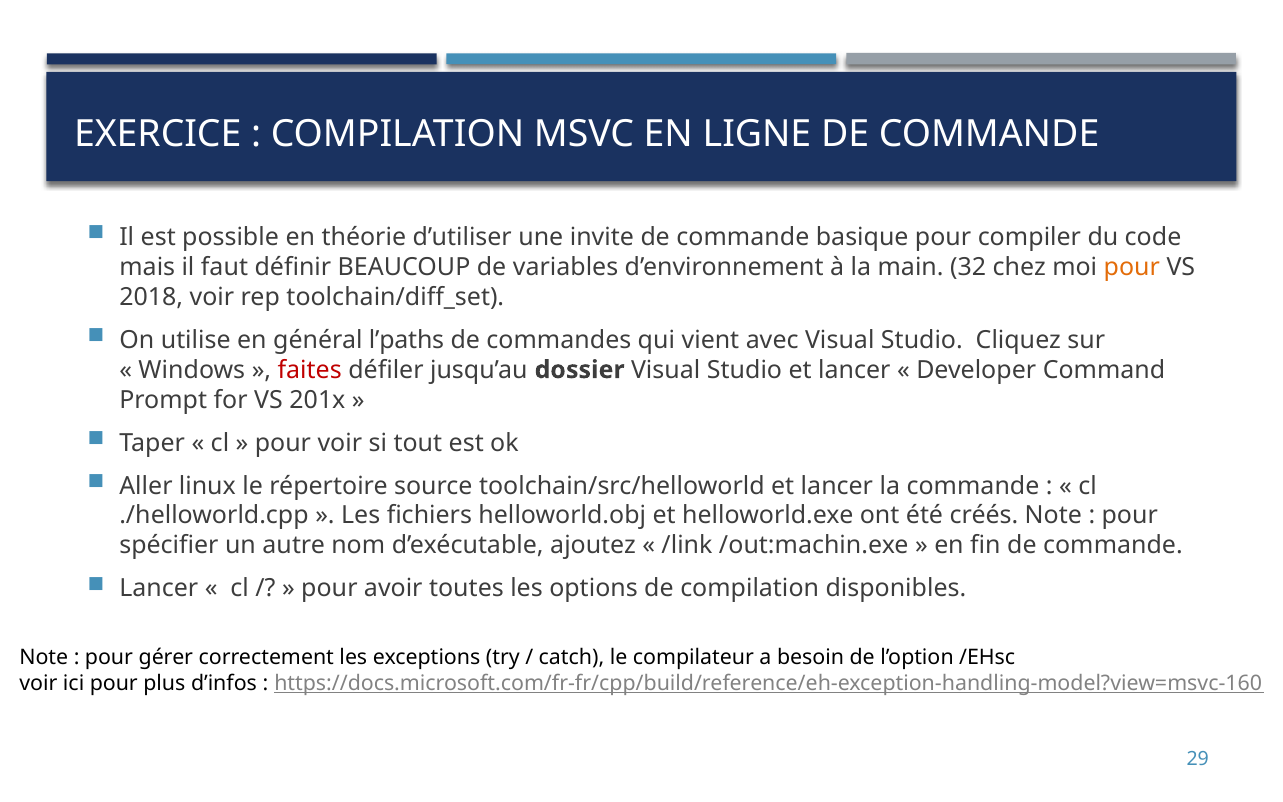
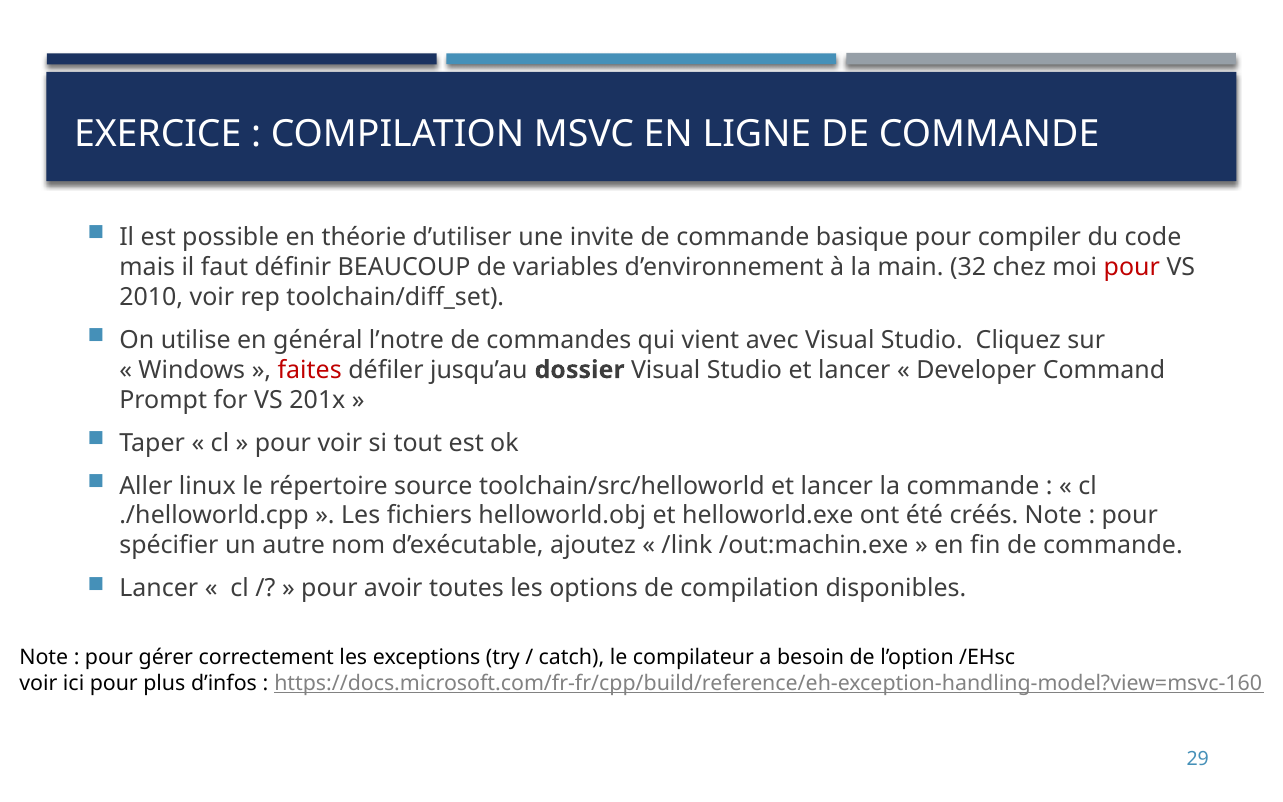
pour at (1132, 267) colour: orange -> red
2018: 2018 -> 2010
l’paths: l’paths -> l’notre
